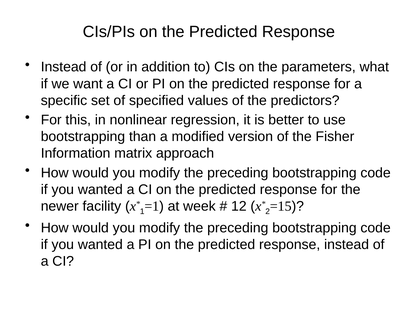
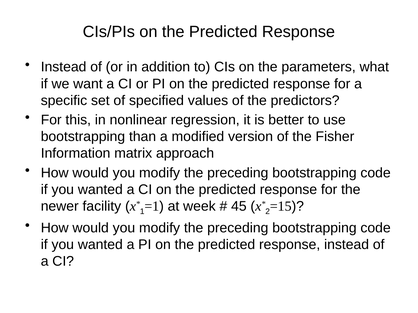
12: 12 -> 45
